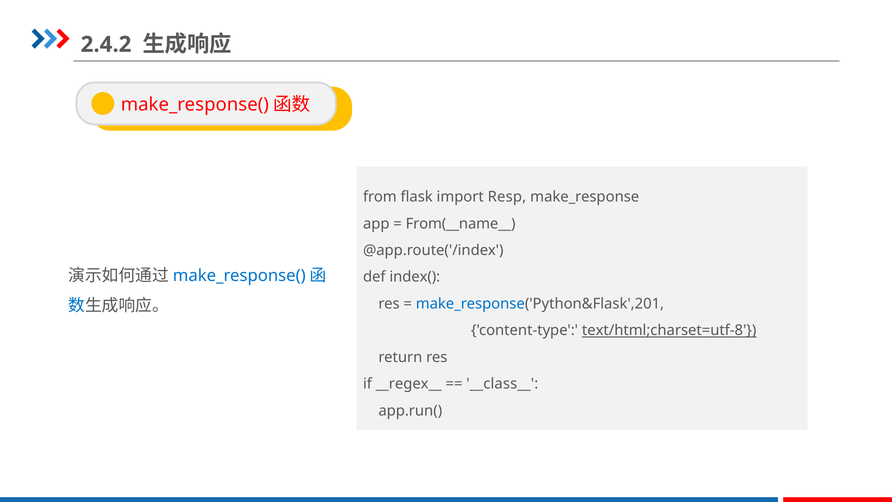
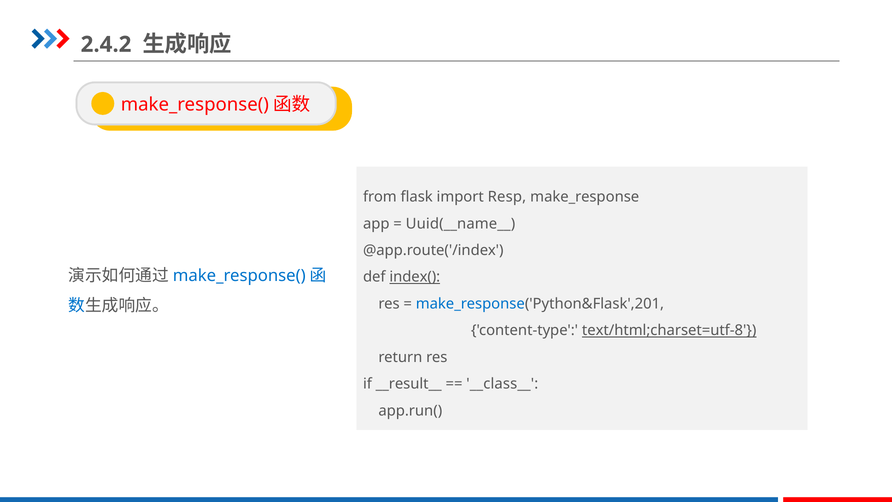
From(__name__: From(__name__ -> Uuid(__name__
index( underline: none -> present
__regex__: __regex__ -> __result__
